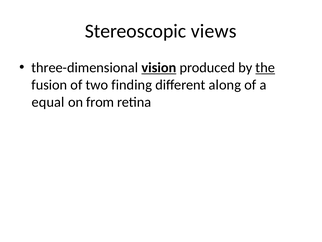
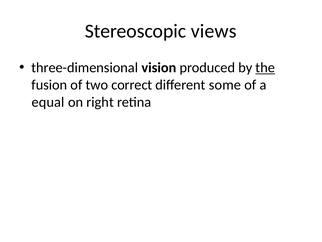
vision underline: present -> none
finding: finding -> correct
along: along -> some
from: from -> right
